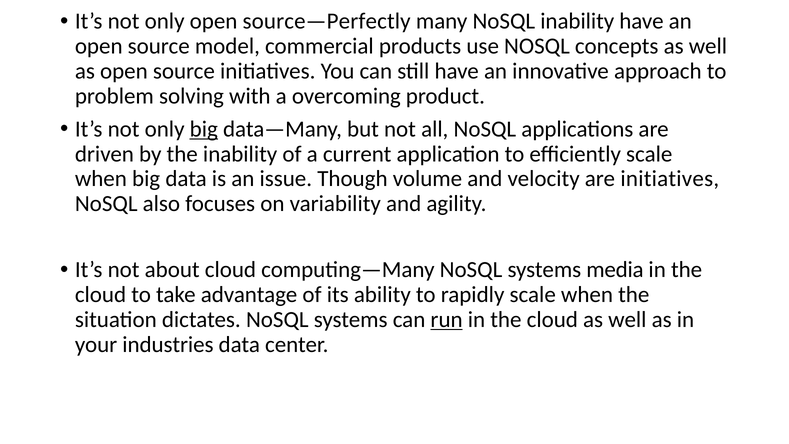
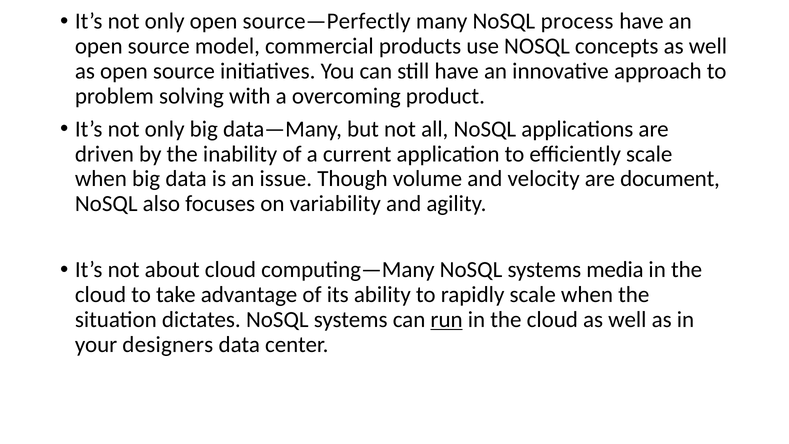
NoSQL inability: inability -> process
big at (204, 129) underline: present -> none
are initiatives: initiatives -> document
industries: industries -> designers
